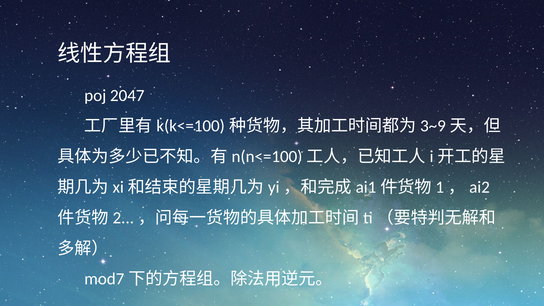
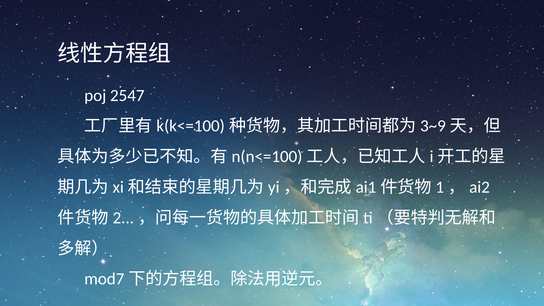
2047: 2047 -> 2547
